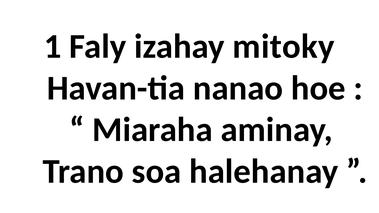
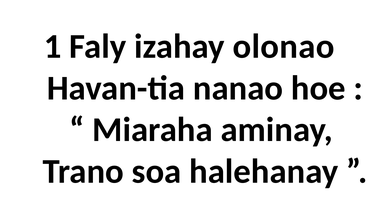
mitoky: mitoky -> olonao
